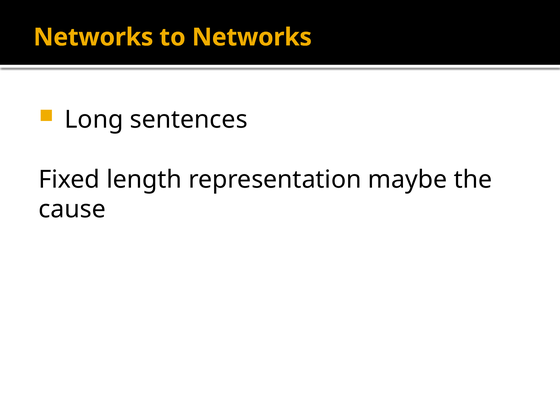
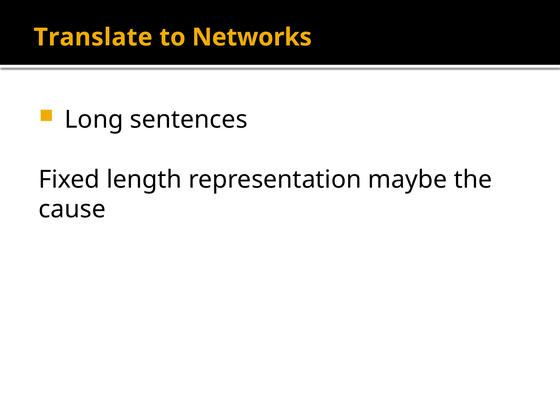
Networks at (93, 37): Networks -> Translate
